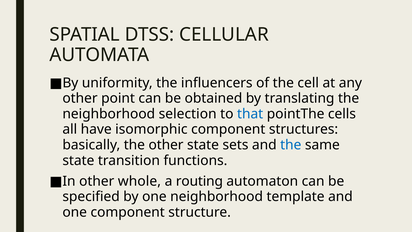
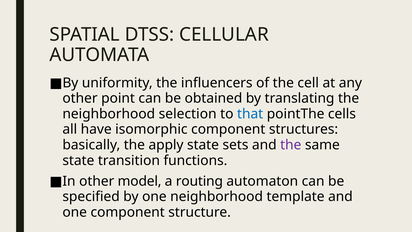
the other: other -> apply
the at (291, 145) colour: blue -> purple
whole: whole -> model
